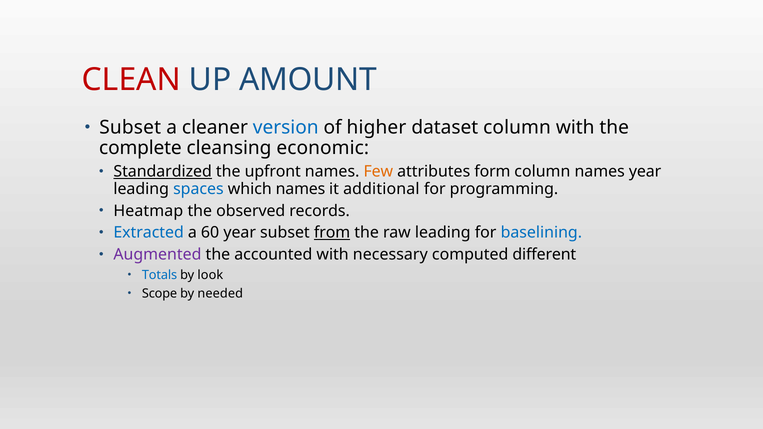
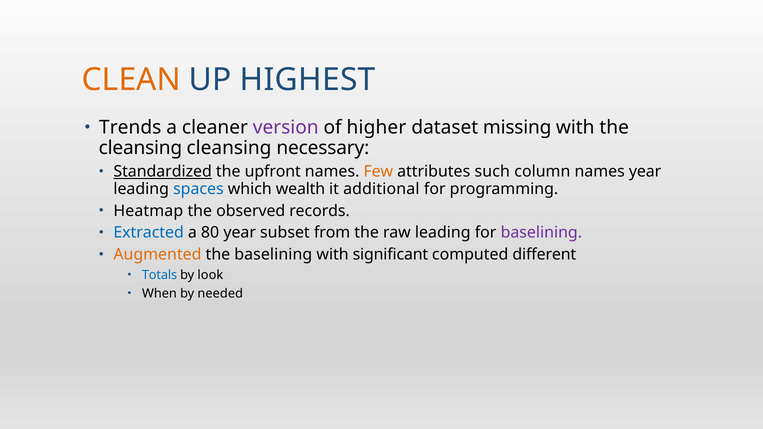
CLEAN colour: red -> orange
AMOUNT: AMOUNT -> HIGHEST
Subset at (130, 128): Subset -> Trends
version colour: blue -> purple
dataset column: column -> missing
complete at (140, 148): complete -> cleansing
economic: economic -> necessary
form: form -> such
which names: names -> wealth
60: 60 -> 80
from underline: present -> none
baselining at (541, 233) colour: blue -> purple
Augmented colour: purple -> orange
the accounted: accounted -> baselining
necessary: necessary -> significant
Scope: Scope -> When
